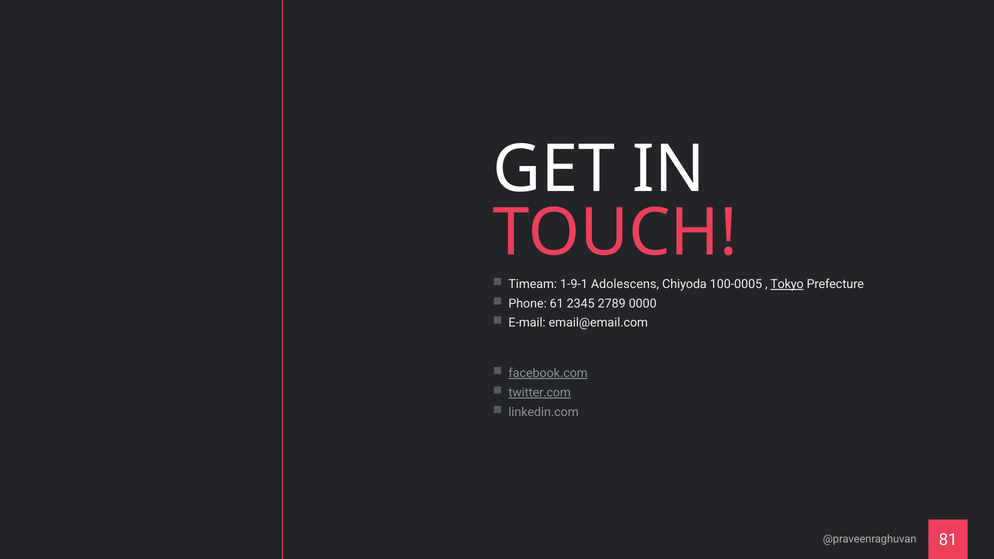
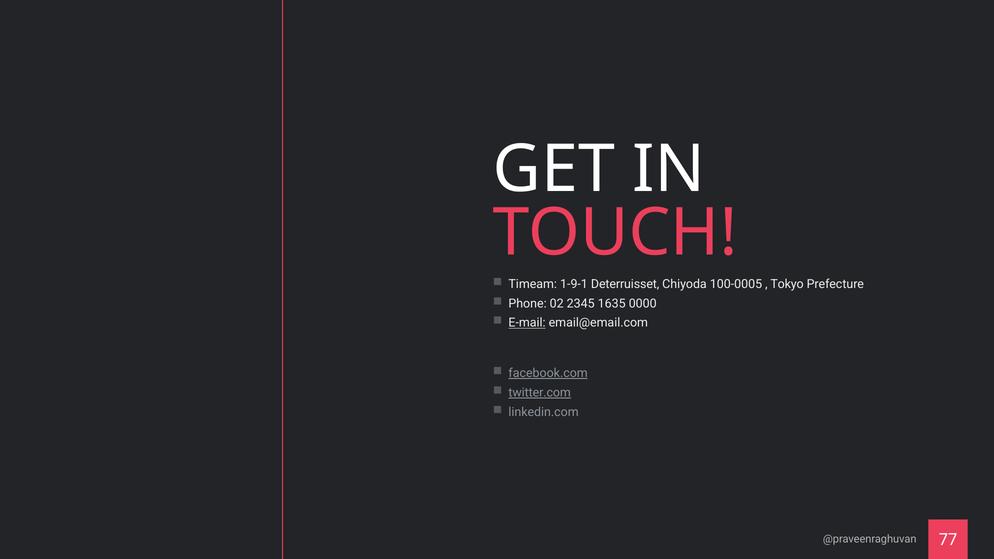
Adolescens: Adolescens -> Deterruisset
Tokyo underline: present -> none
61: 61 -> 02
2789: 2789 -> 1635
E-mail underline: none -> present
81: 81 -> 77
